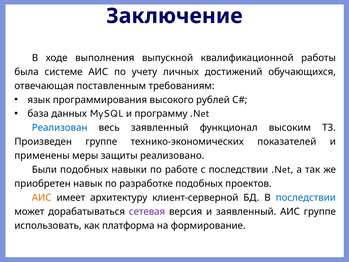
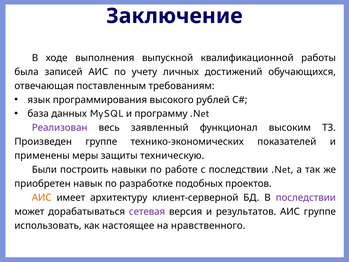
системе: системе -> записей
Реализован colour: blue -> purple
реализовано: реализовано -> техническую
Были подобных: подобных -> построить
последствии at (306, 197) colour: blue -> purple
и заявленный: заявленный -> результатов
платформа: платформа -> настоящее
формирование: формирование -> нравственного
